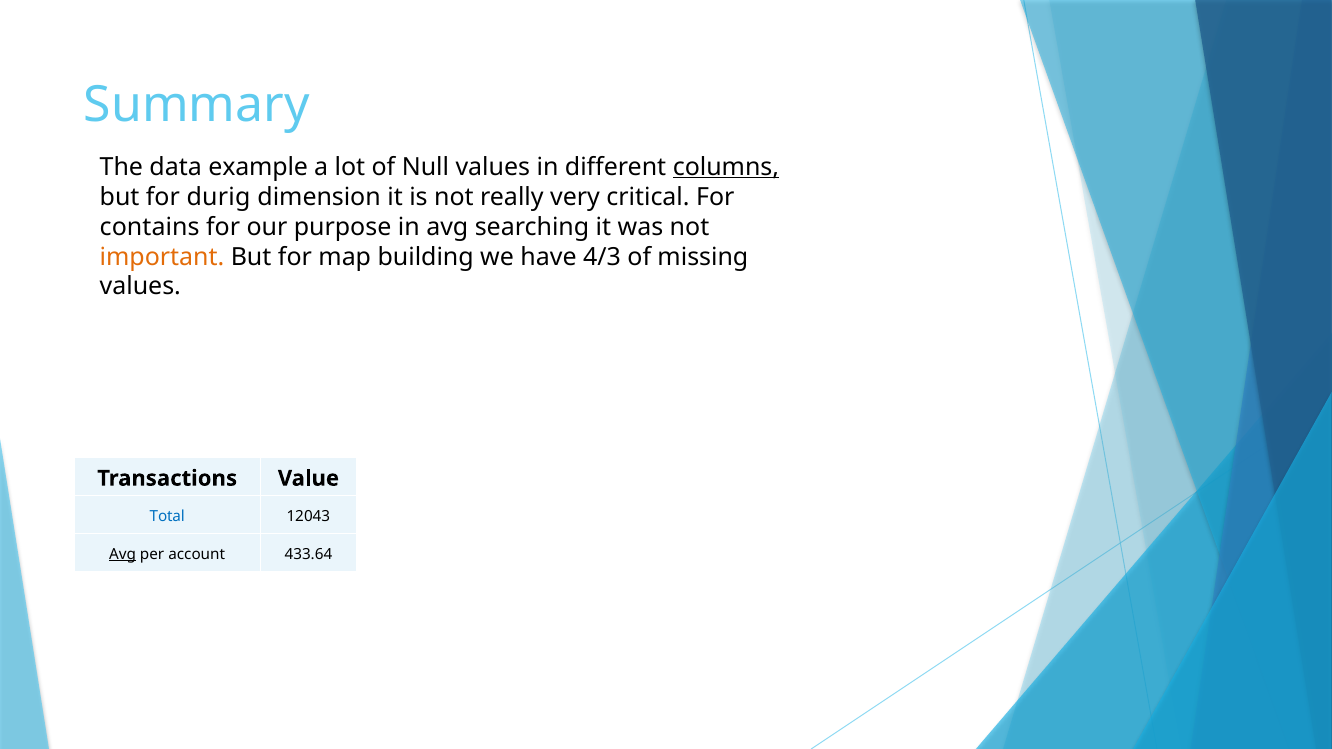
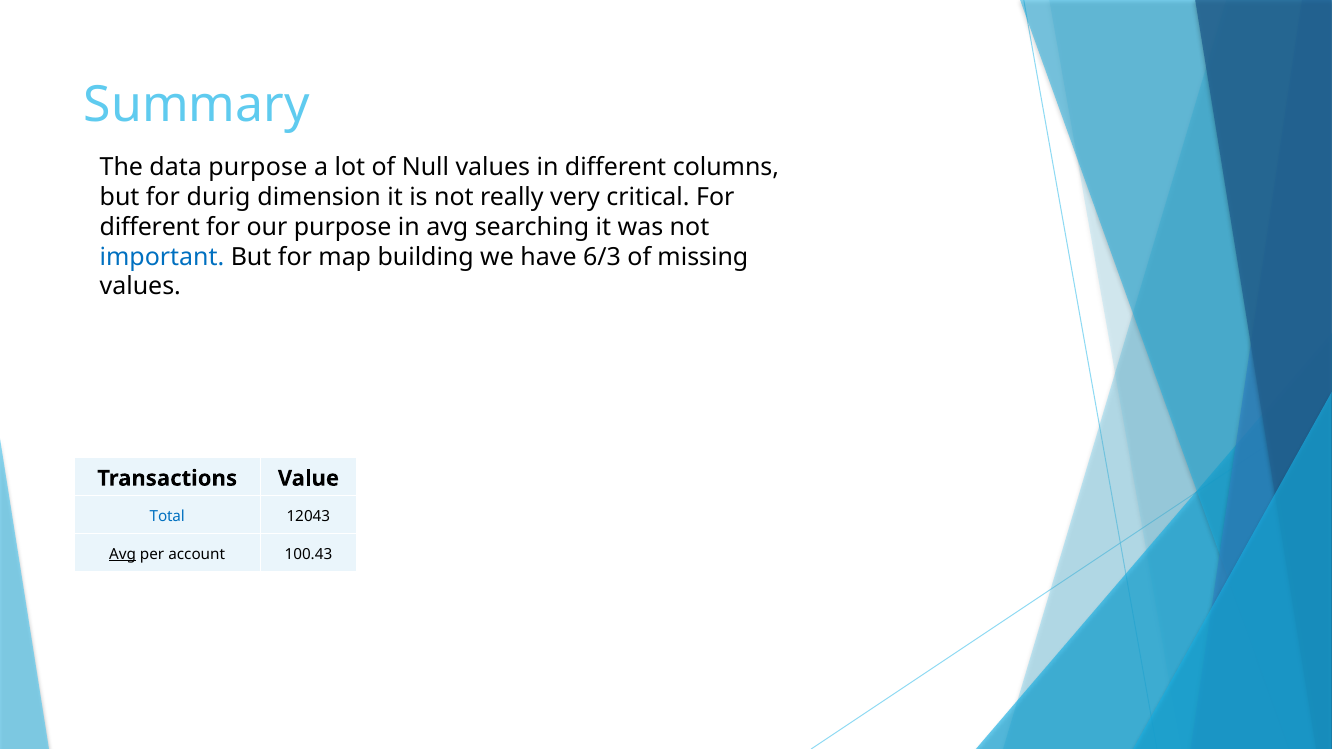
data example: example -> purpose
columns underline: present -> none
contains at (150, 227): contains -> different
important colour: orange -> blue
4/3: 4/3 -> 6/3
433.64: 433.64 -> 100.43
